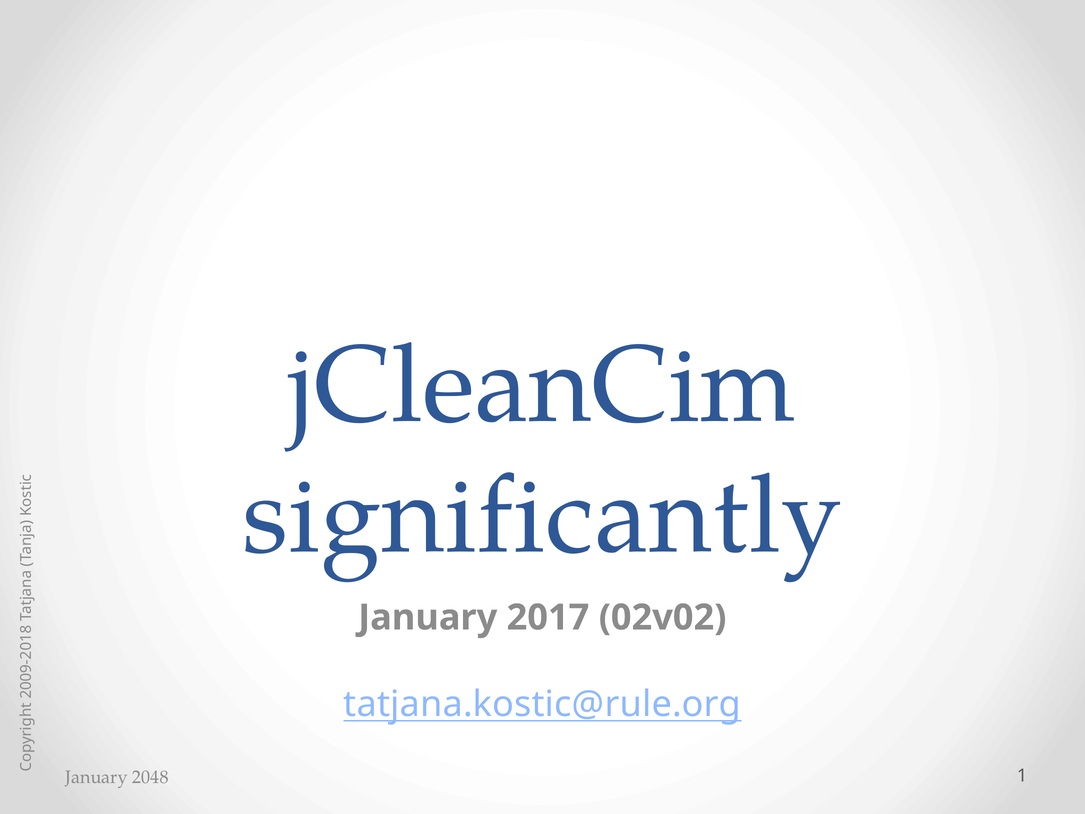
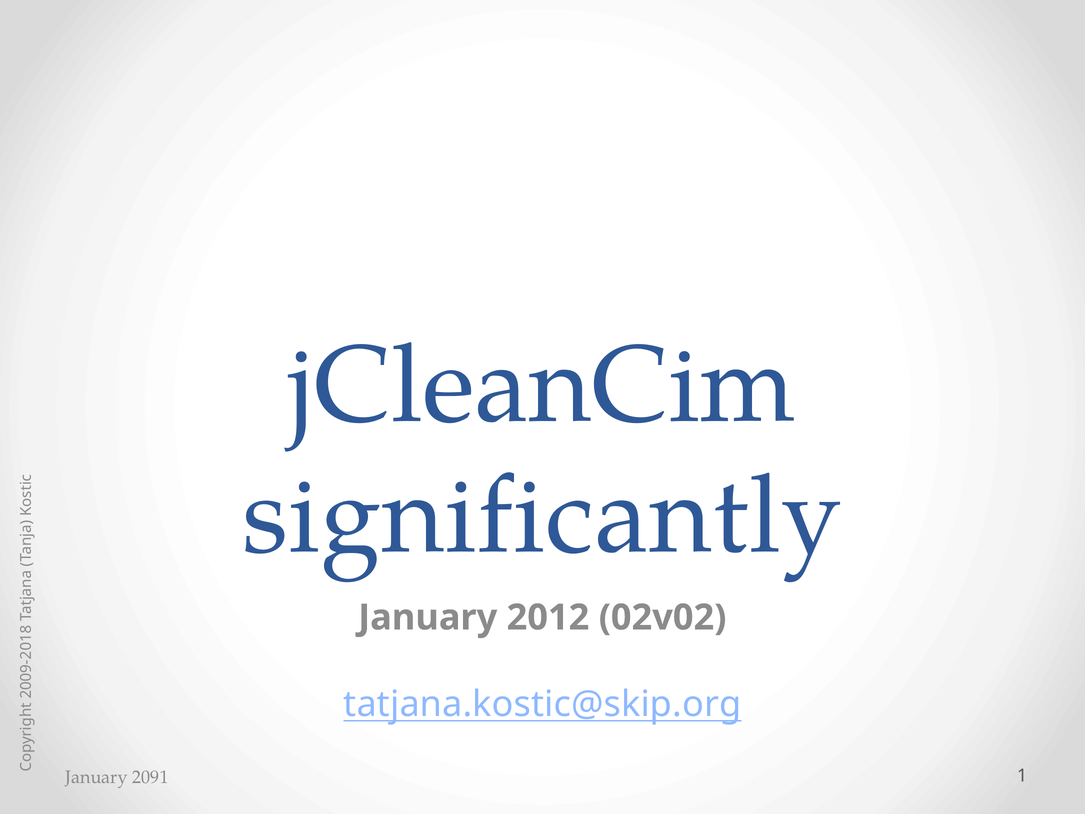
2017: 2017 -> 2012
tatjana.kostic@rule.org: tatjana.kostic@rule.org -> tatjana.kostic@skip.org
2048: 2048 -> 2091
